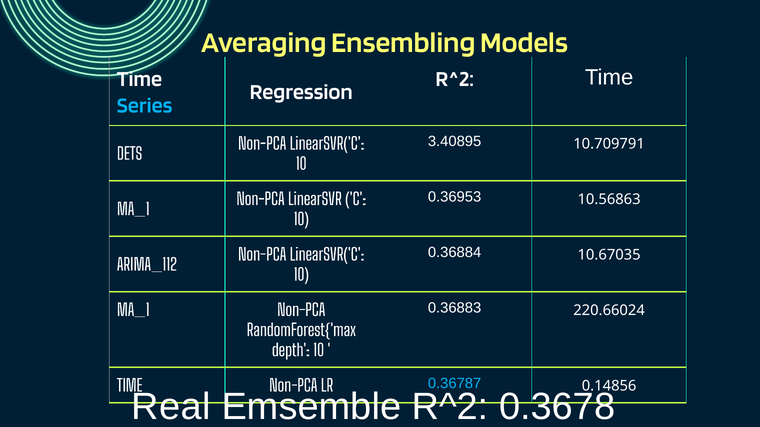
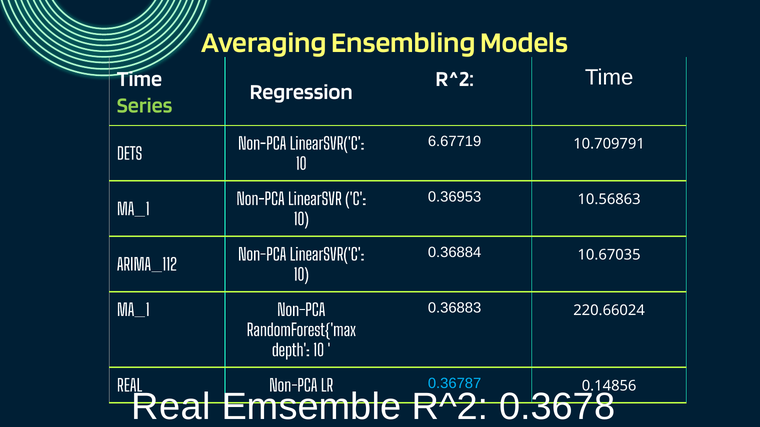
Series colour: light blue -> light green
3.40895: 3.40895 -> 6.67719
TIME at (130, 386): TIME -> REAL
